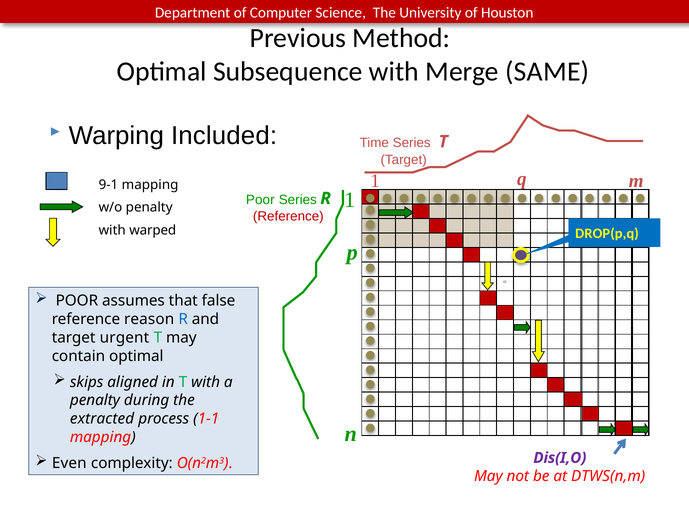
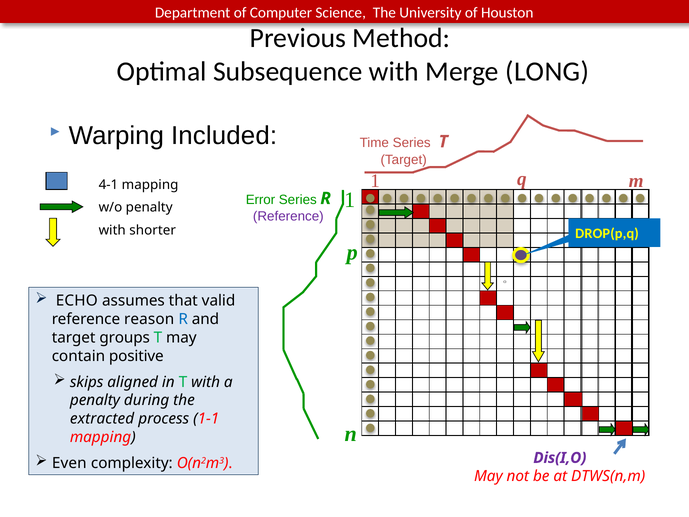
SAME: SAME -> LONG
9-1: 9-1 -> 4-1
Poor at (260, 200): Poor -> Error
Reference at (288, 216) colour: red -> purple
warped: warped -> shorter
POOR at (77, 301): POOR -> ECHO
false: false -> valid
urgent: urgent -> groups
contain optimal: optimal -> positive
